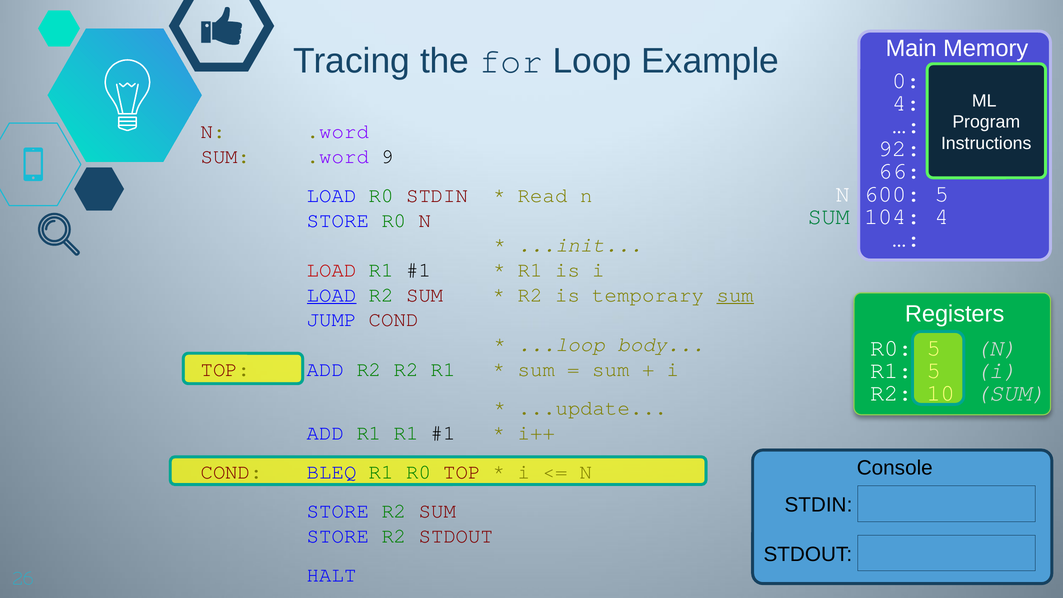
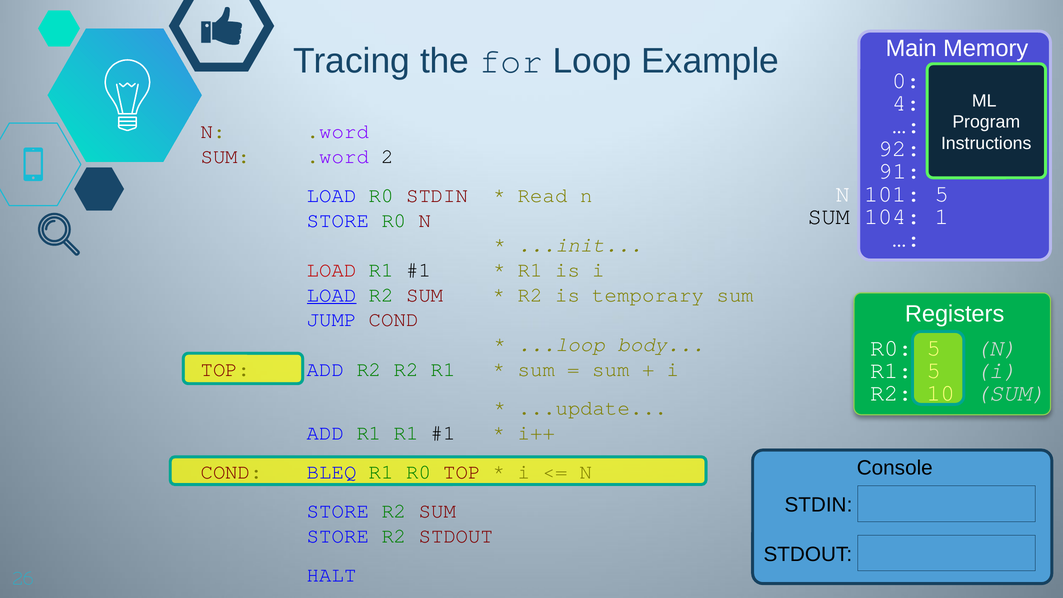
9: 9 -> 2
66: 66 -> 91
600: 600 -> 101
SUM at (829, 216) colour: green -> black
104 4: 4 -> 1
sum at (735, 295) underline: present -> none
